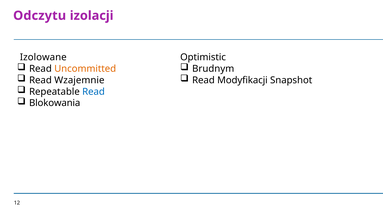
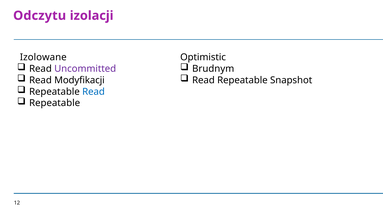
Uncommitted colour: orange -> purple
Wzajemnie: Wzajemnie -> Modyfikacji
Read Modyfikacji: Modyfikacji -> Repeatable
Blokowania at (55, 103): Blokowania -> Repeatable
